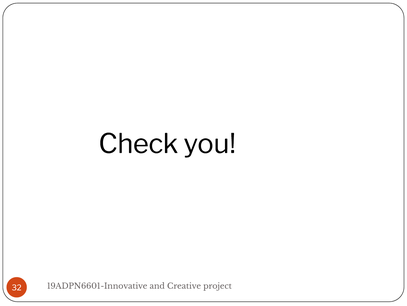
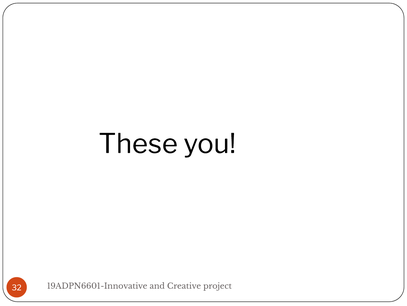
Check: Check -> These
